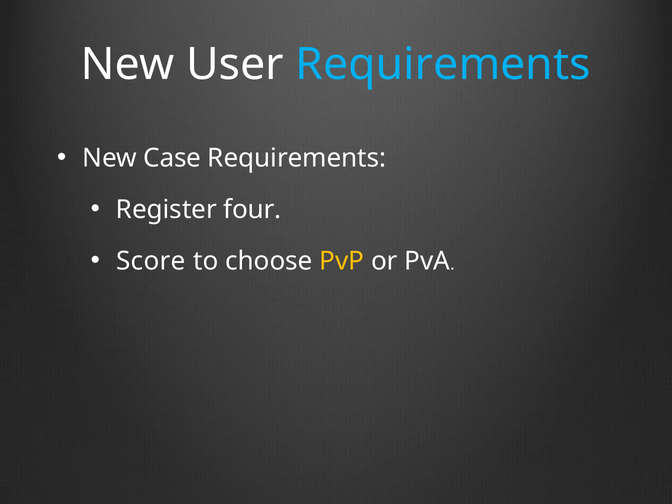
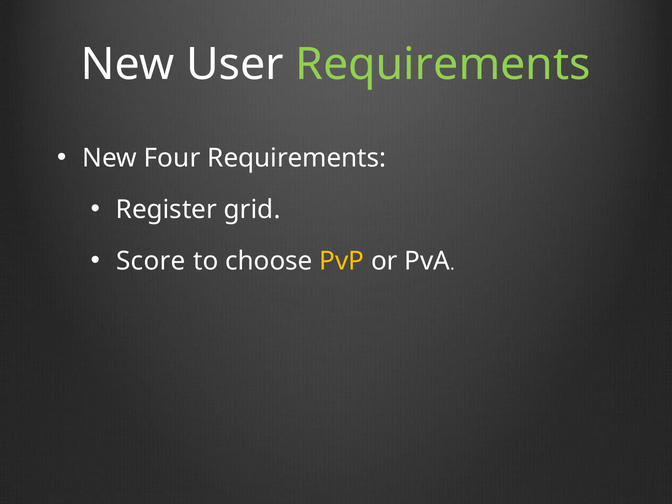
Requirements at (443, 65) colour: light blue -> light green
Case: Case -> Four
four: four -> grid
